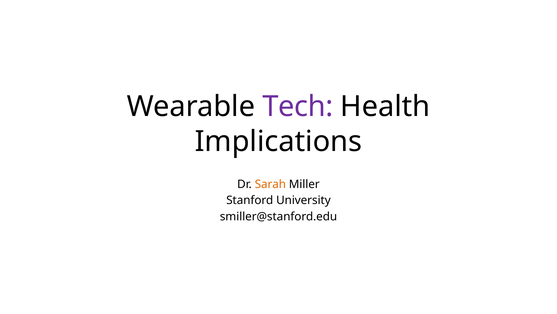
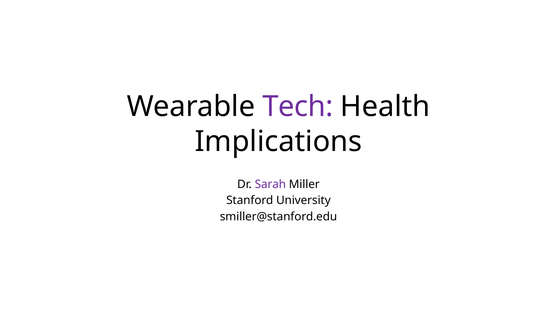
Sarah colour: orange -> purple
